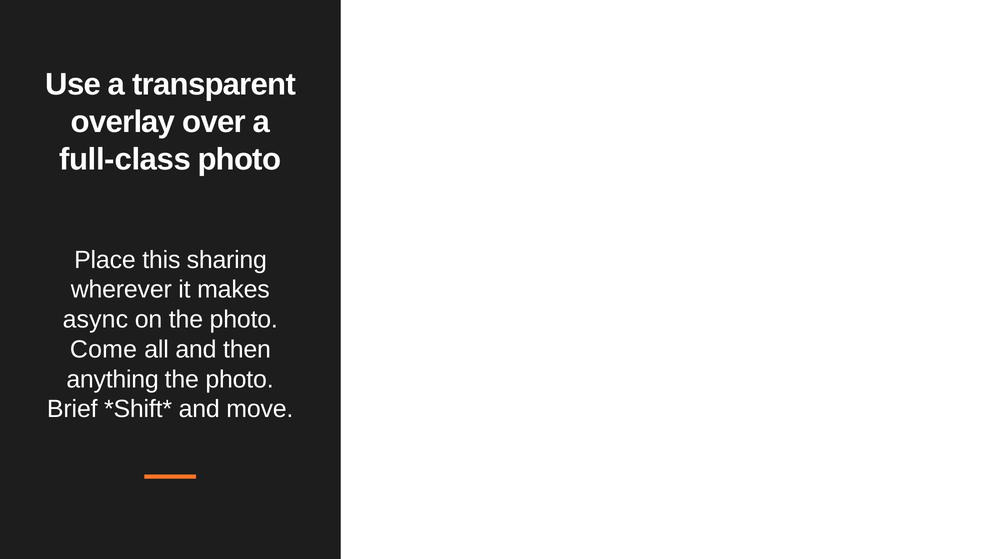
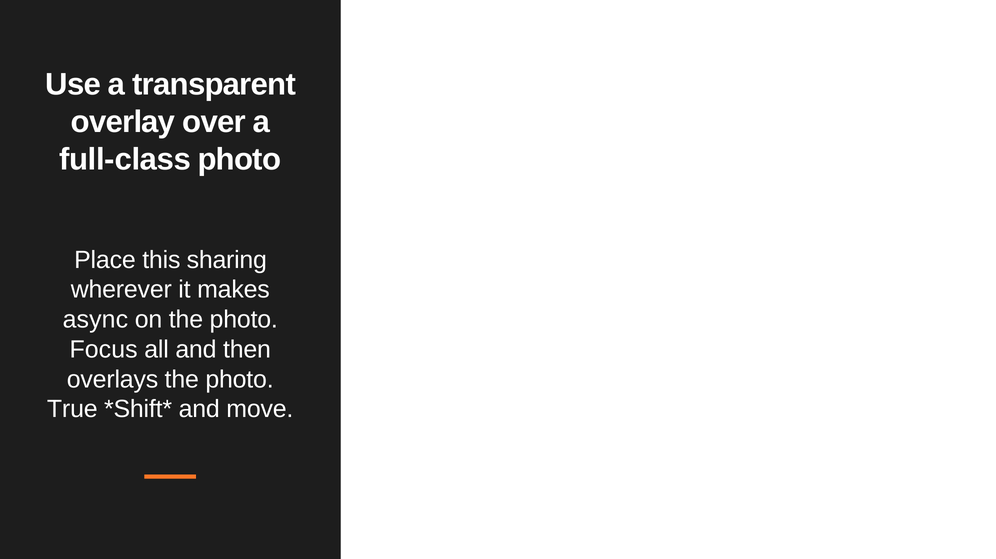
Come: Come -> Focus
anything: anything -> overlays
Brief: Brief -> True
